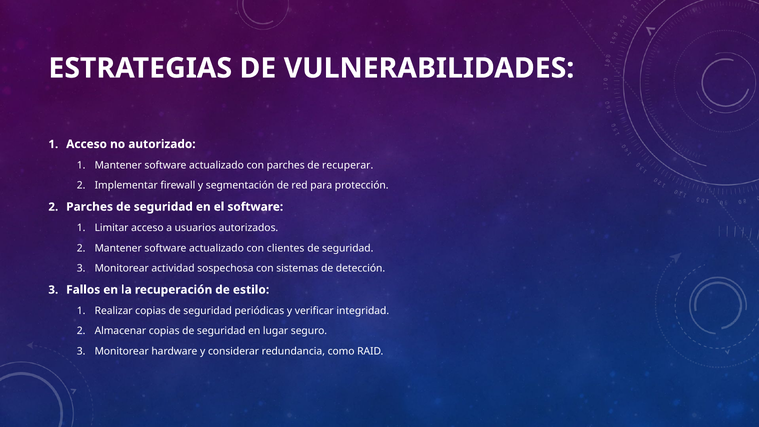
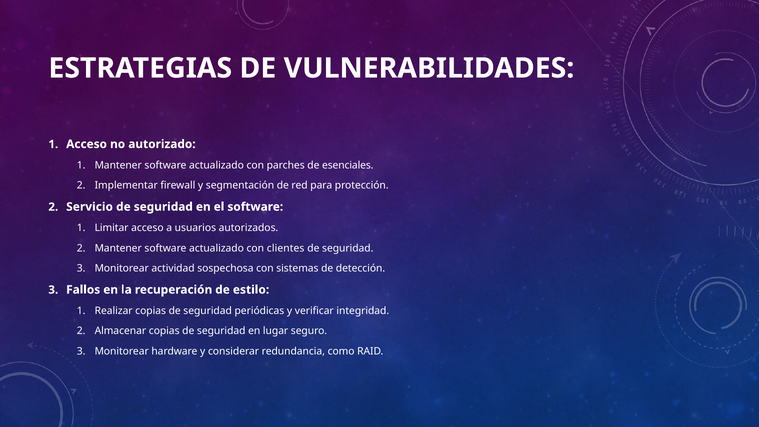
recuperar: recuperar -> esenciales
Parches at (90, 207): Parches -> Servicio
